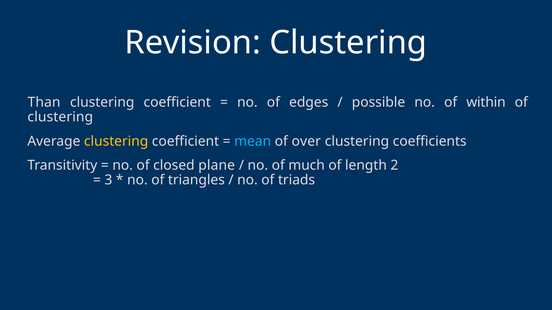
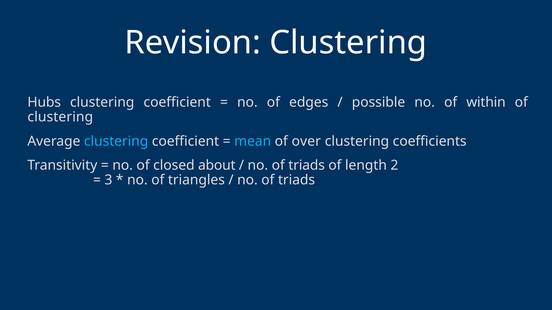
Than: Than -> Hubs
clustering at (116, 141) colour: yellow -> light blue
plane: plane -> about
much at (307, 165): much -> triads
